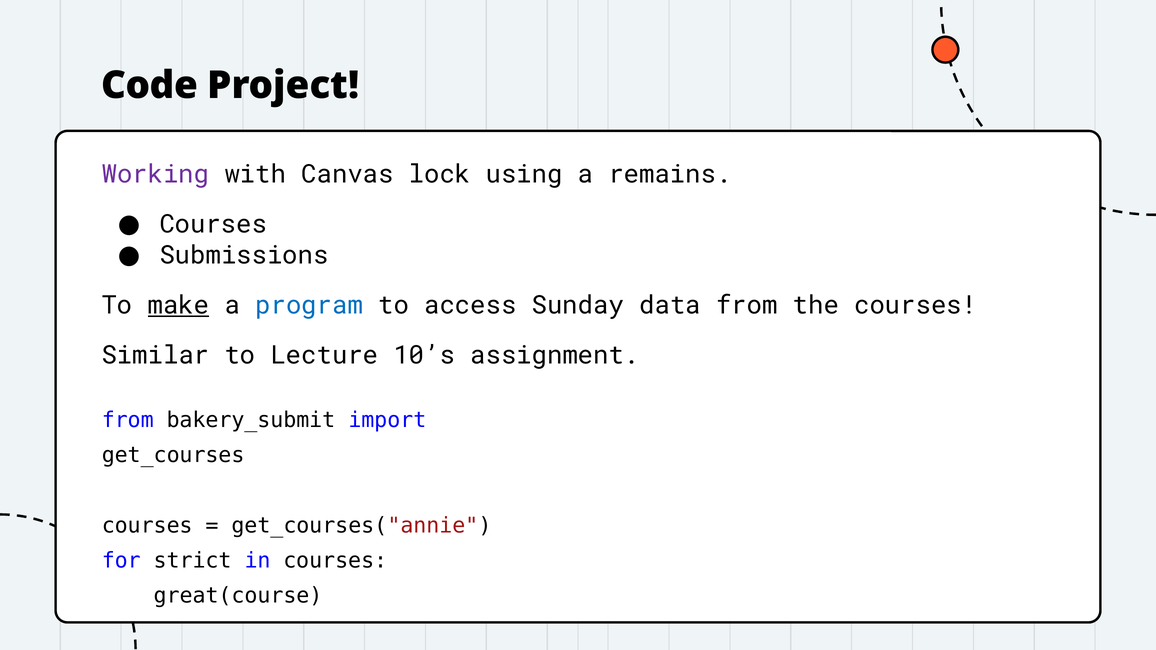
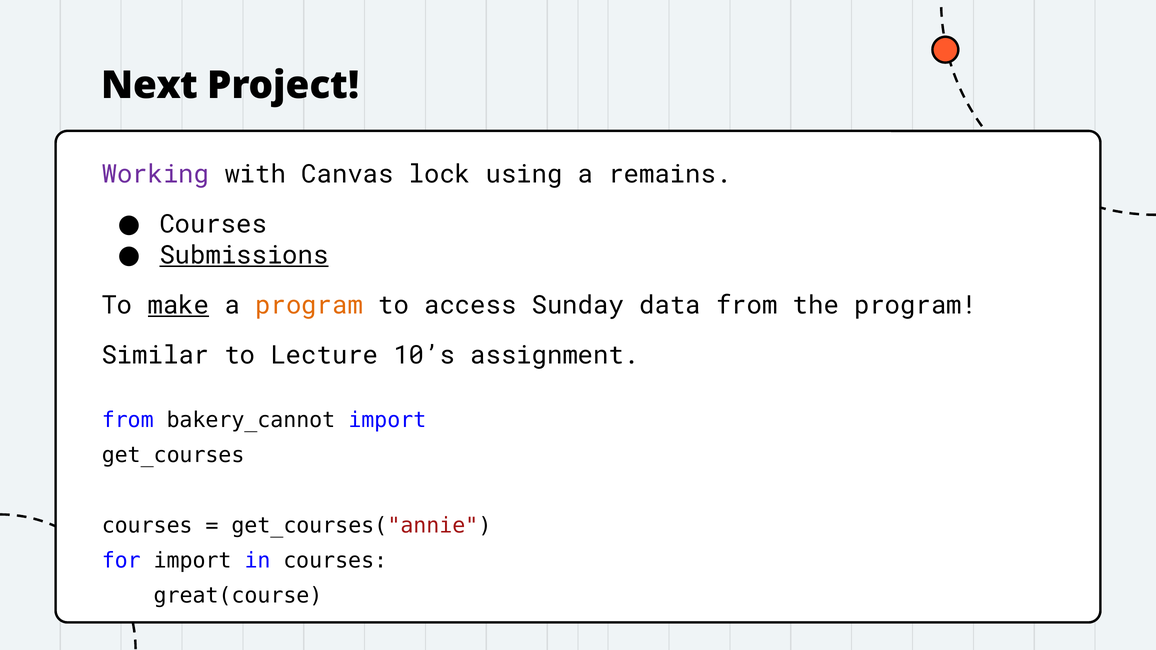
Code: Code -> Next
Submissions underline: none -> present
program at (309, 305) colour: blue -> orange
the courses: courses -> program
bakery_submit: bakery_submit -> bakery_cannot
for strict: strict -> import
